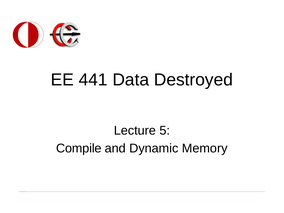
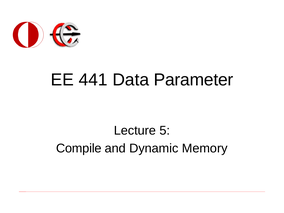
Destroyed: Destroyed -> Parameter
